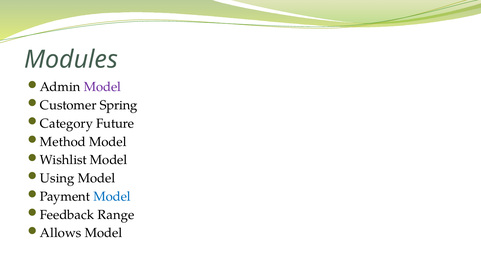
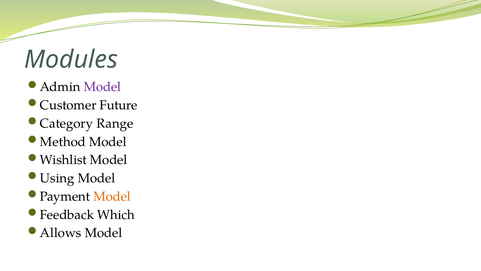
Spring: Spring -> Future
Future: Future -> Range
Model at (112, 196) colour: blue -> orange
Range: Range -> Which
